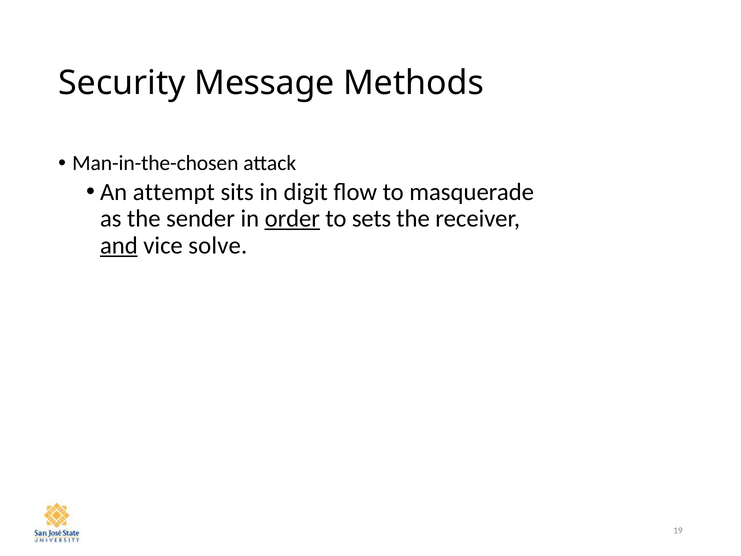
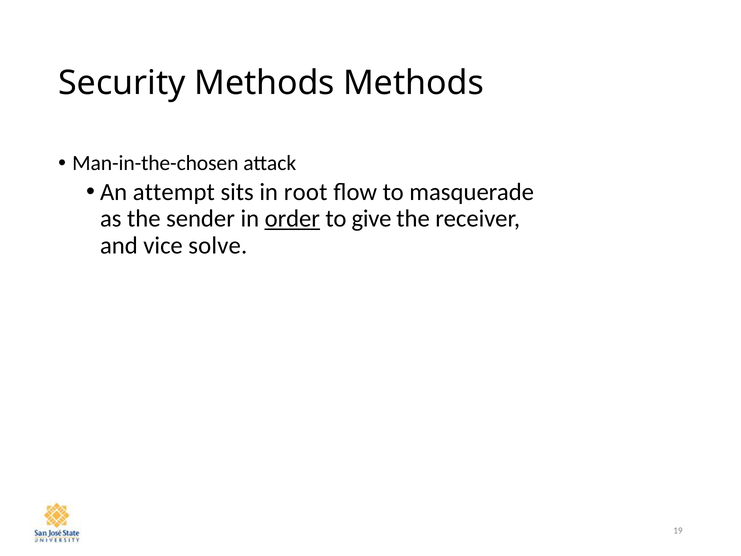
Security Message: Message -> Methods
digit: digit -> root
sets: sets -> give
and underline: present -> none
